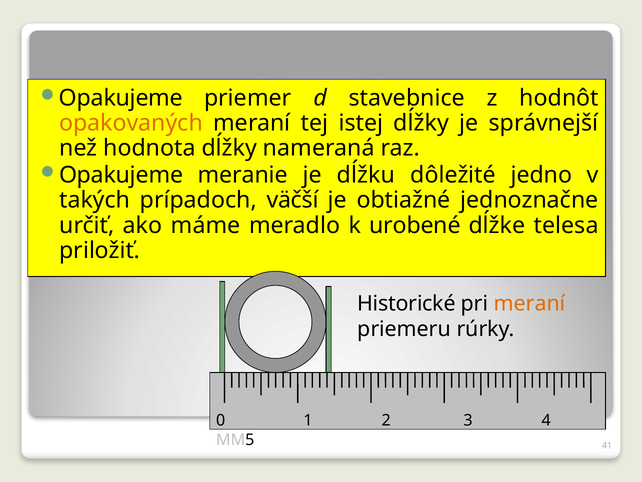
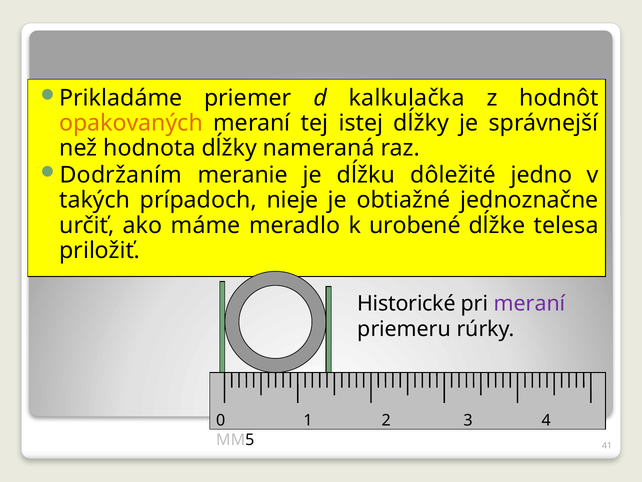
Opakujeme at (121, 98): Opakujeme -> Prikladáme
stavebnice: stavebnice -> kalkulačka
Opakujeme at (121, 175): Opakujeme -> Dodržaním
väčší: väčší -> nieje
meraní at (530, 303) colour: orange -> purple
